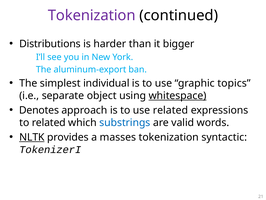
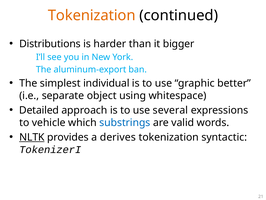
Tokenization at (92, 15) colour: purple -> orange
topics: topics -> better
whitespace underline: present -> none
Denotes: Denotes -> Detailed
use related: related -> several
to related: related -> vehicle
masses: masses -> derives
